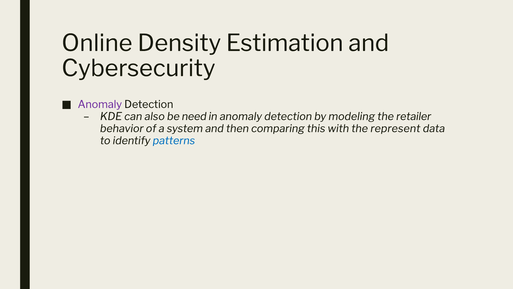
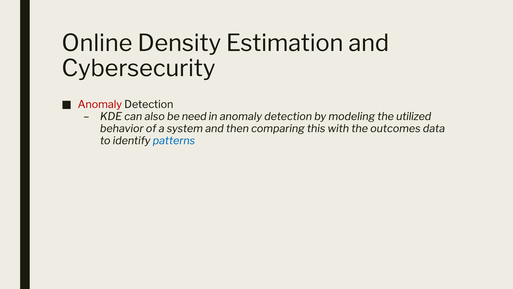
Anomaly at (100, 104) colour: purple -> red
retailer: retailer -> utilized
represent: represent -> outcomes
